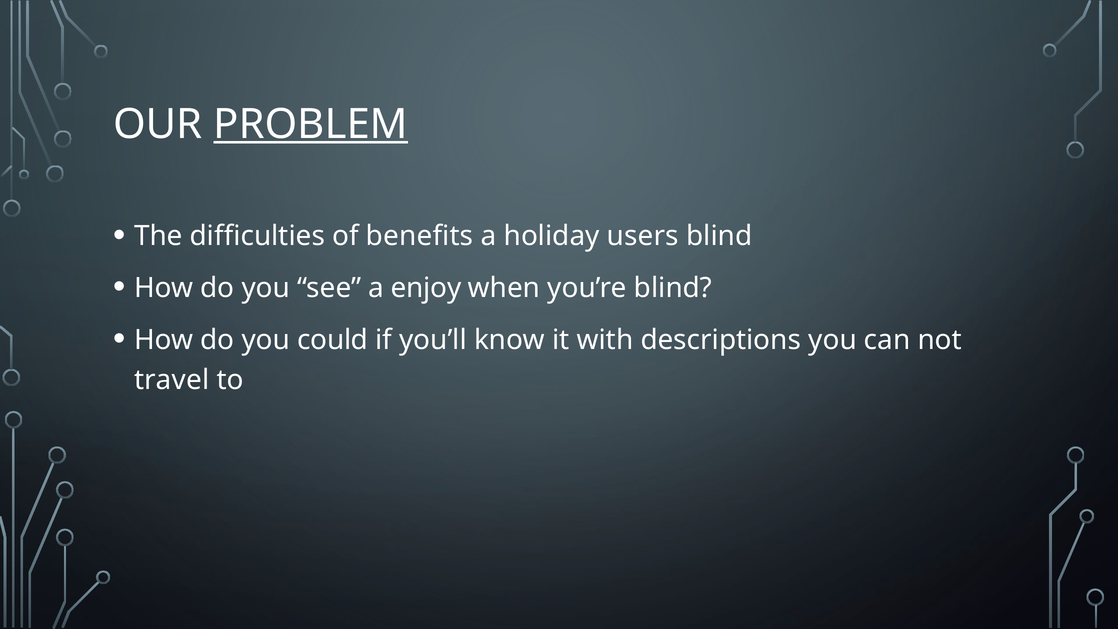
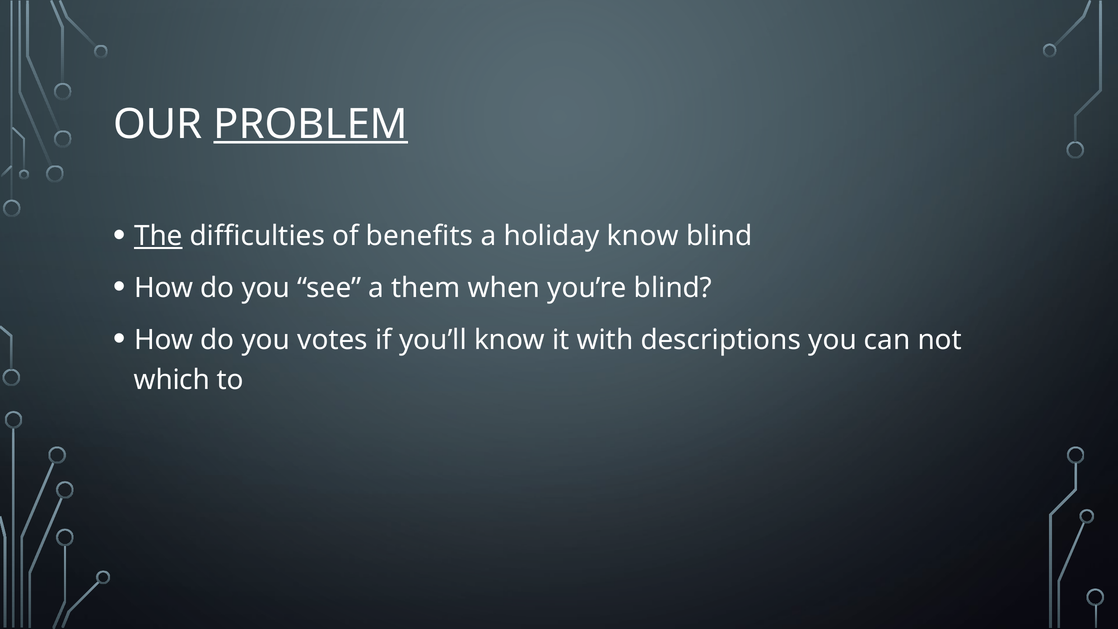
The underline: none -> present
holiday users: users -> know
enjoy: enjoy -> them
could: could -> votes
travel: travel -> which
